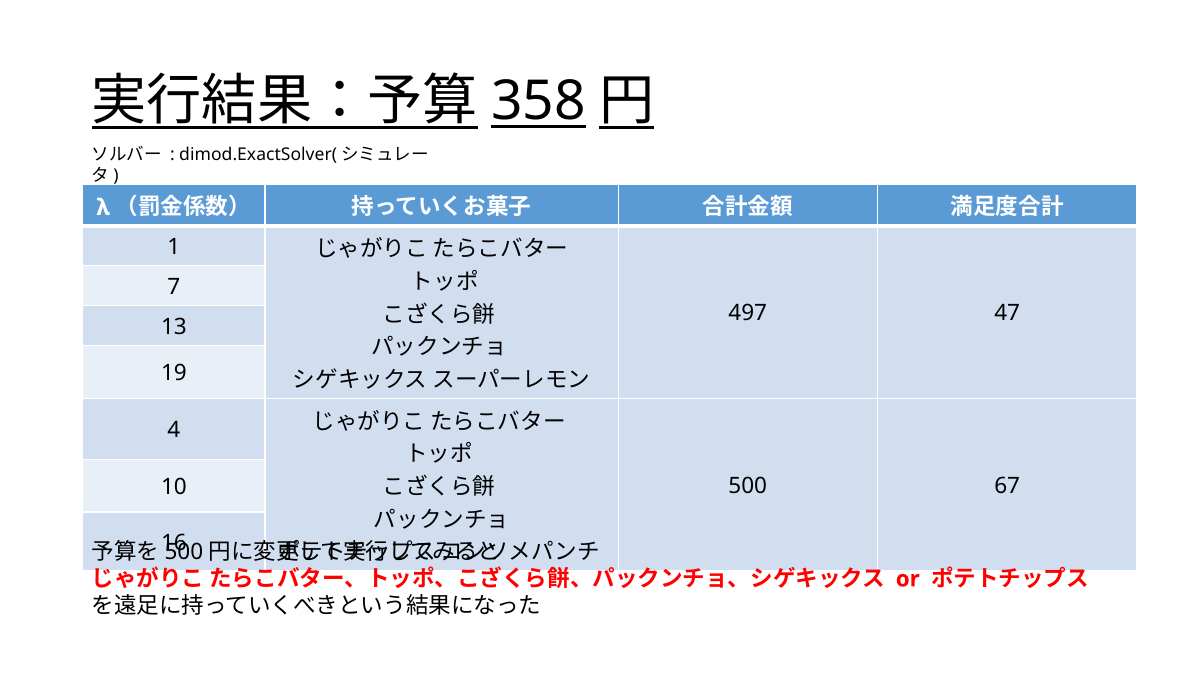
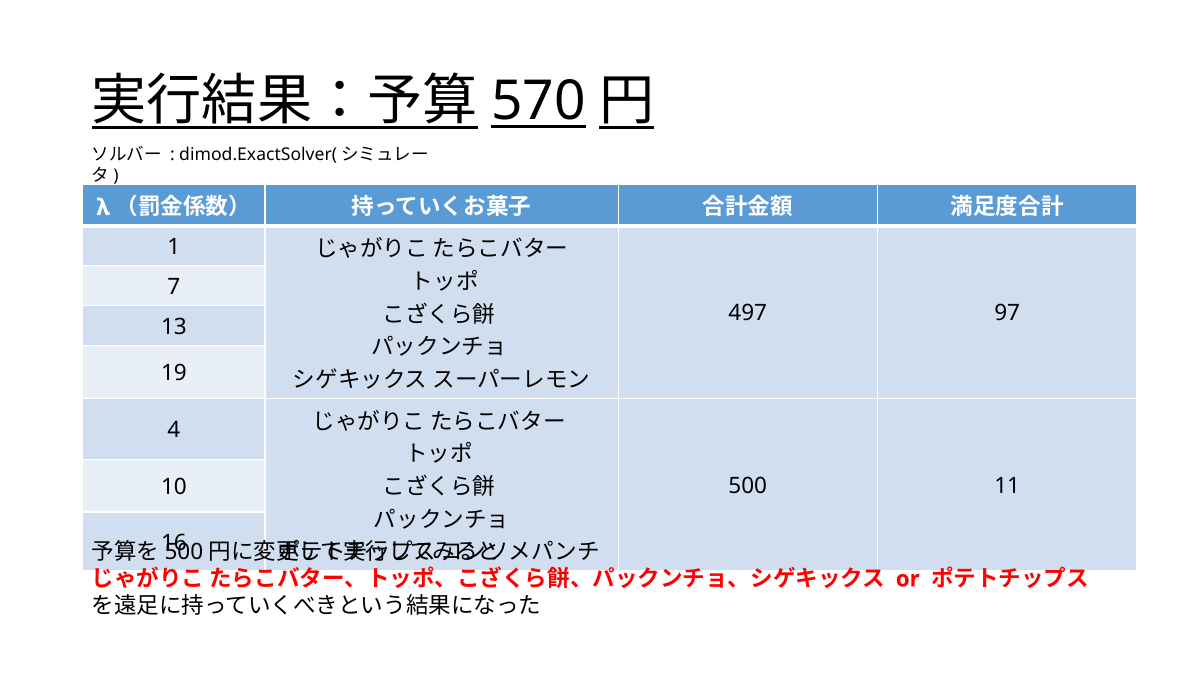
358: 358 -> 570
47: 47 -> 97
67: 67 -> 11
